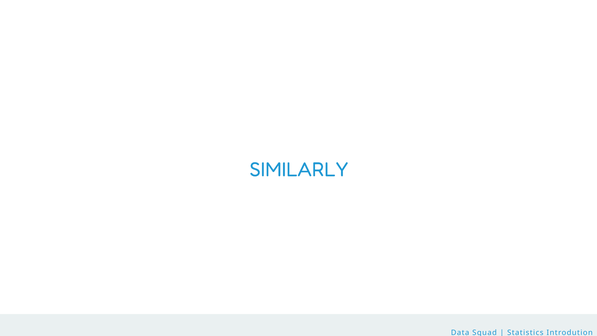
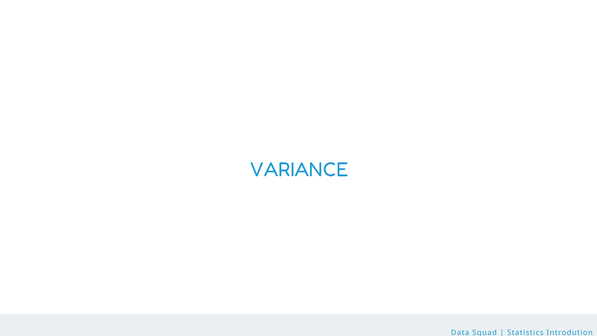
SIMILARLY: SIMILARLY -> VARIANCE
